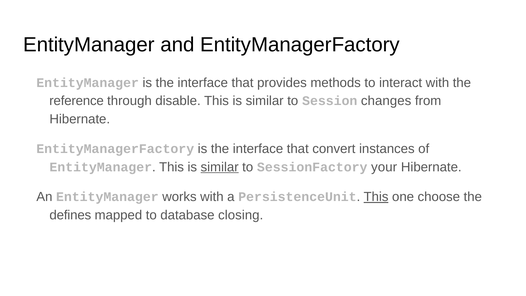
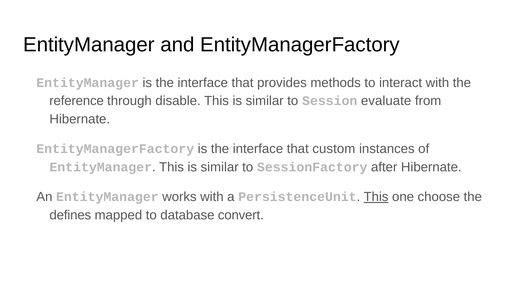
changes: changes -> evaluate
convert: convert -> custom
similar at (220, 167) underline: present -> none
your: your -> after
closing: closing -> convert
